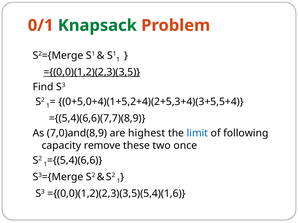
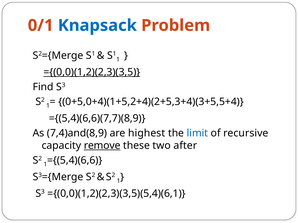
Knapsack colour: green -> blue
7,0)and(8,9: 7,0)and(8,9 -> 7,4)and(8,9
following: following -> recursive
remove underline: none -> present
once: once -> after
={(0,0)(1,2)(2,3)(3,5)(5,4)(1,6: ={(0,0)(1,2)(2,3)(3,5)(5,4)(1,6 -> ={(0,0)(1,2)(2,3)(3,5)(5,4)(6,1
